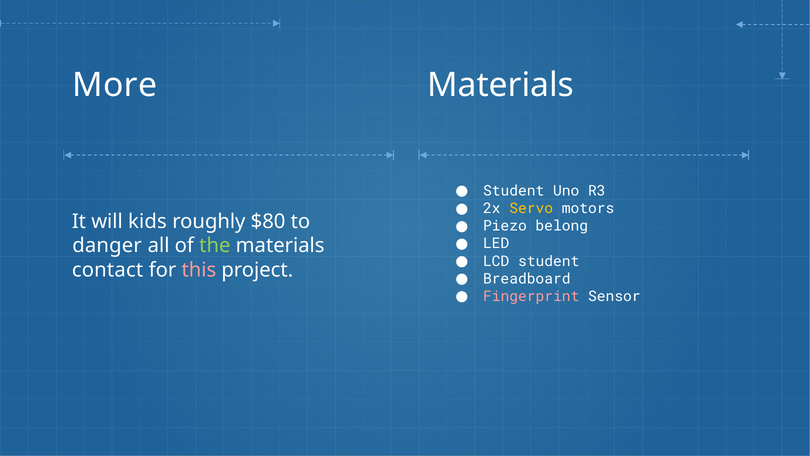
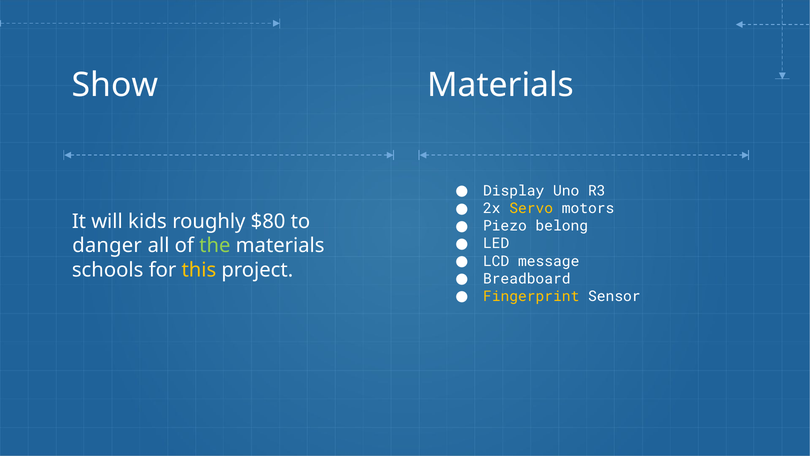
More: More -> Show
Student at (514, 191): Student -> Display
LCD student: student -> message
contact: contact -> schools
this colour: pink -> yellow
Fingerprint colour: pink -> yellow
